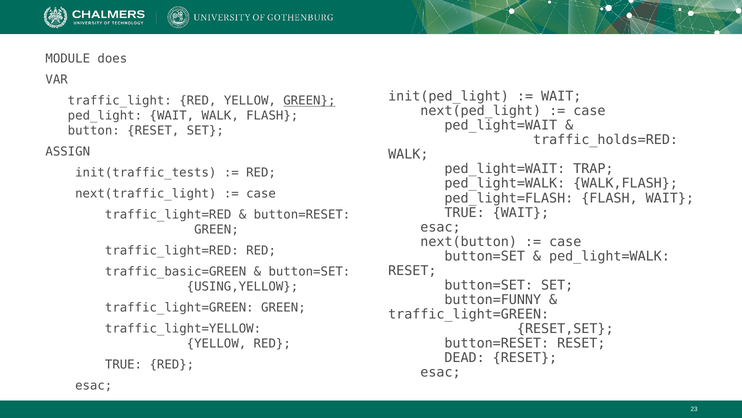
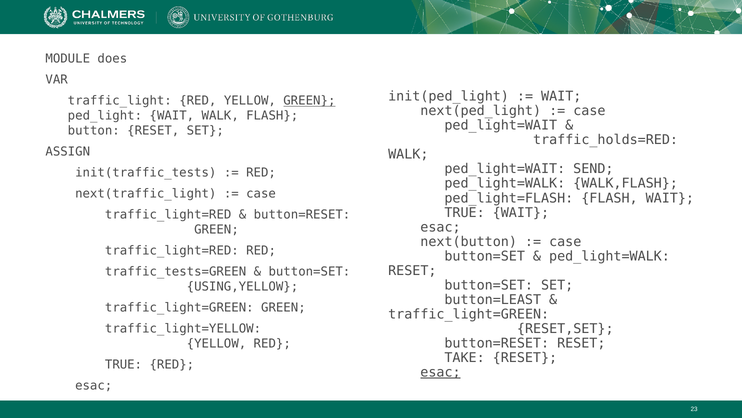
TRAP: TRAP -> SEND
traffic_basic=GREEN: traffic_basic=GREEN -> traffic_tests=GREEN
button=FUNNY: button=FUNNY -> button=LEAST
DEAD: DEAD -> TAKE
esac at (440, 372) underline: none -> present
